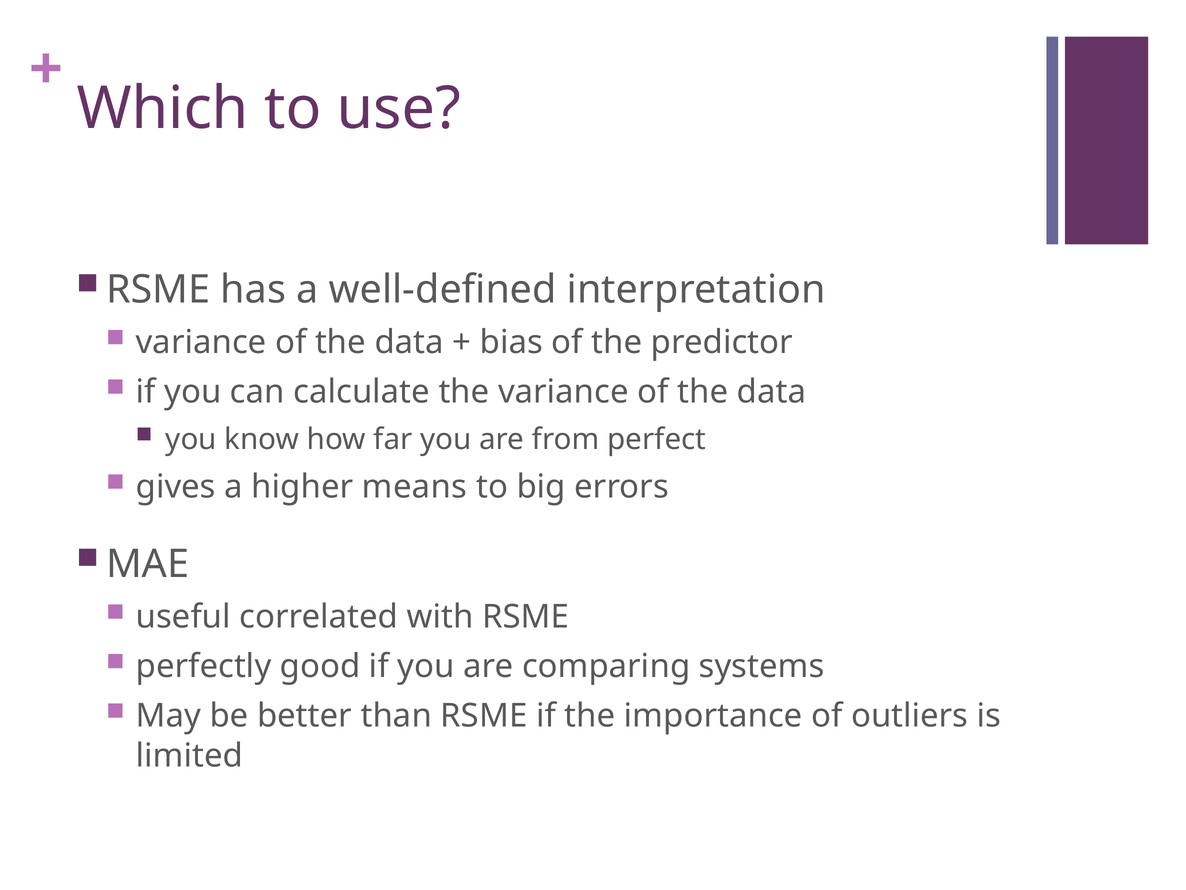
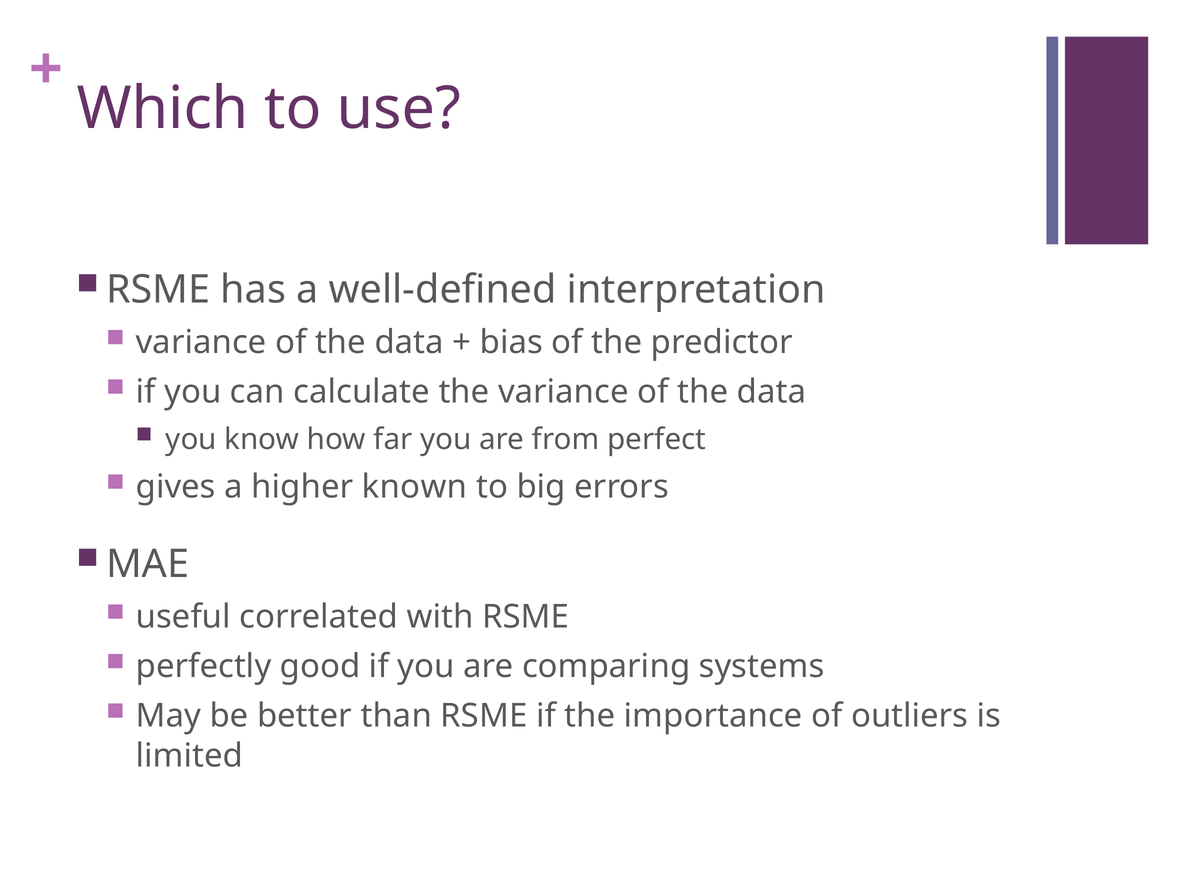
means: means -> known
